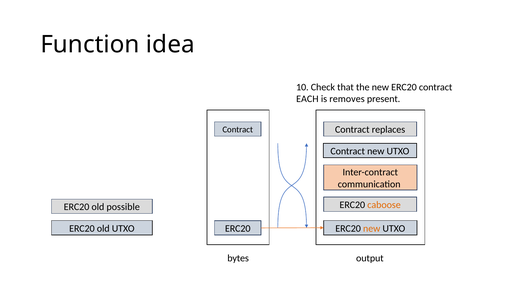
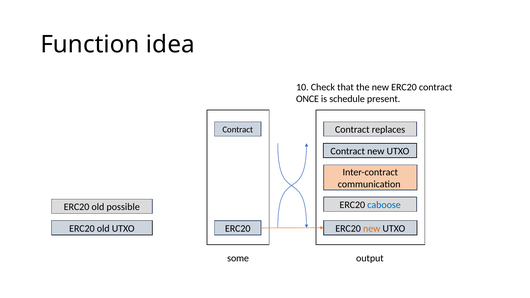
EACH: EACH -> ONCE
removes: removes -> schedule
caboose colour: orange -> blue
bytes: bytes -> some
